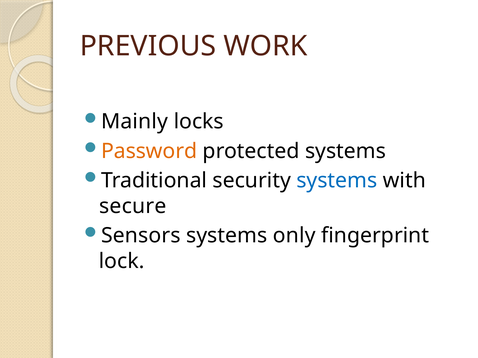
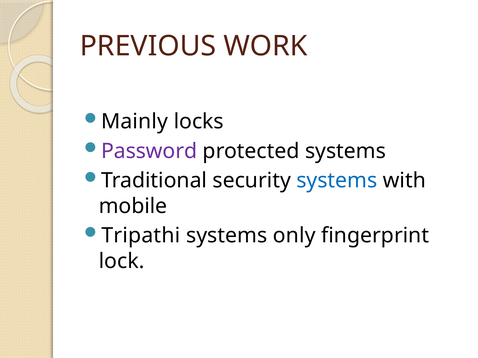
Password colour: orange -> purple
secure: secure -> mobile
Sensors: Sensors -> Tripathi
